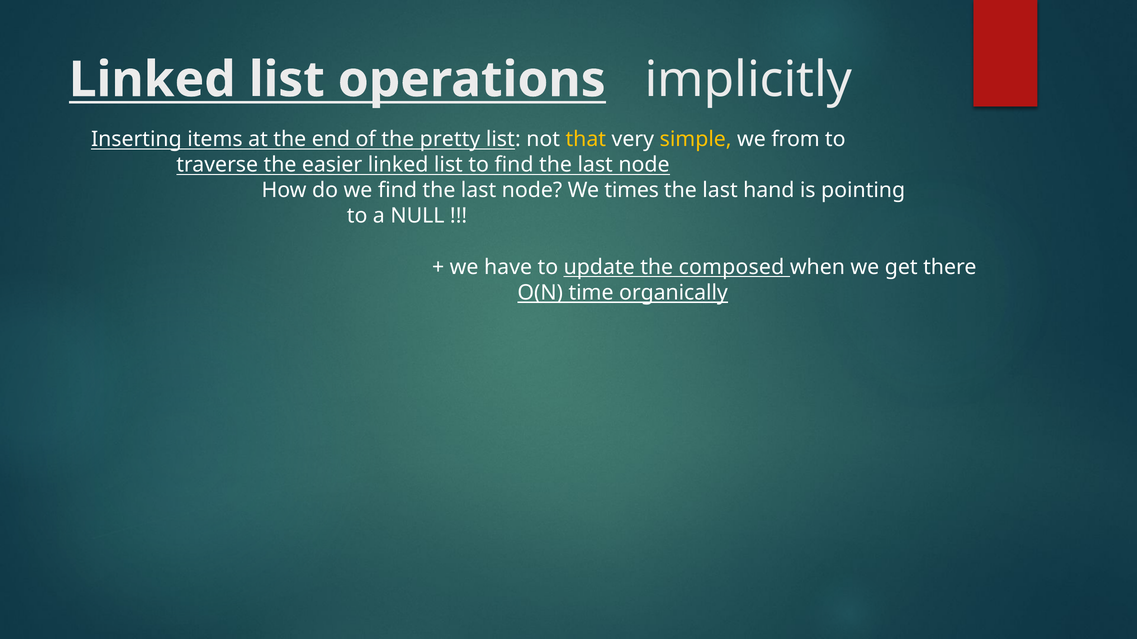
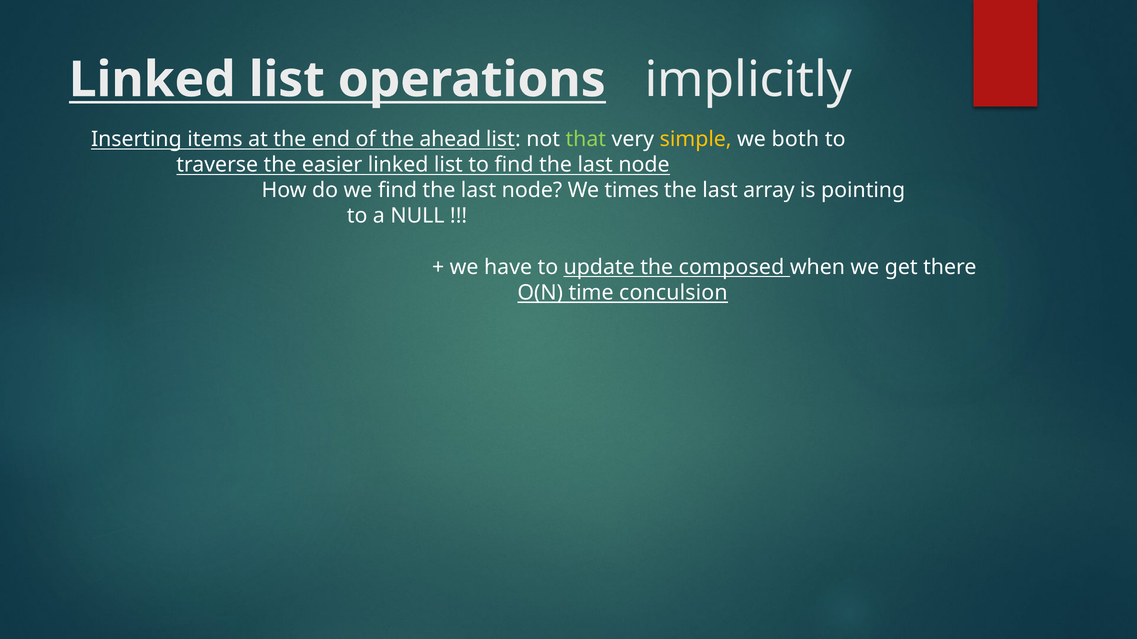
pretty: pretty -> ahead
that colour: yellow -> light green
from: from -> both
hand: hand -> array
organically: organically -> conculsion
